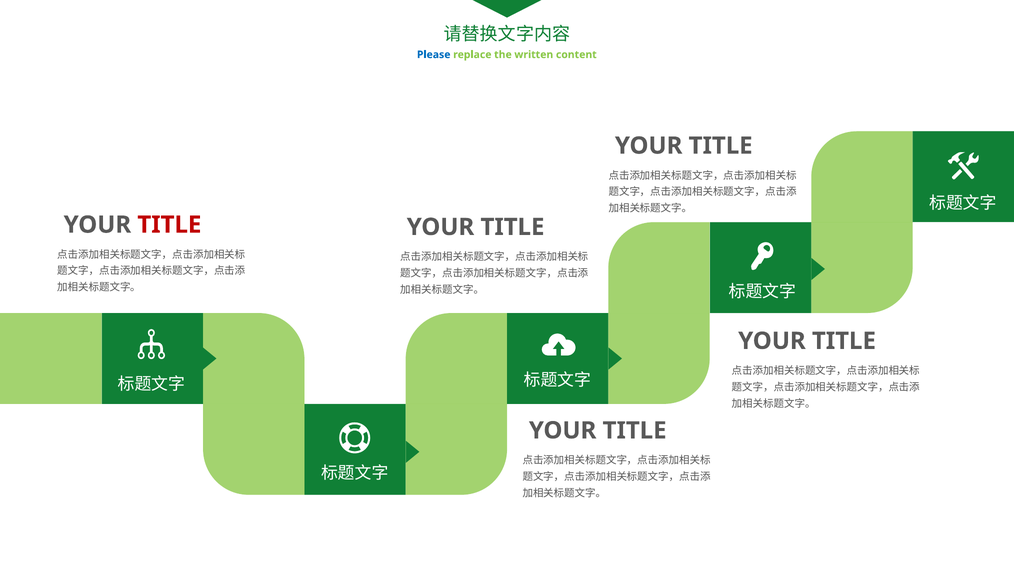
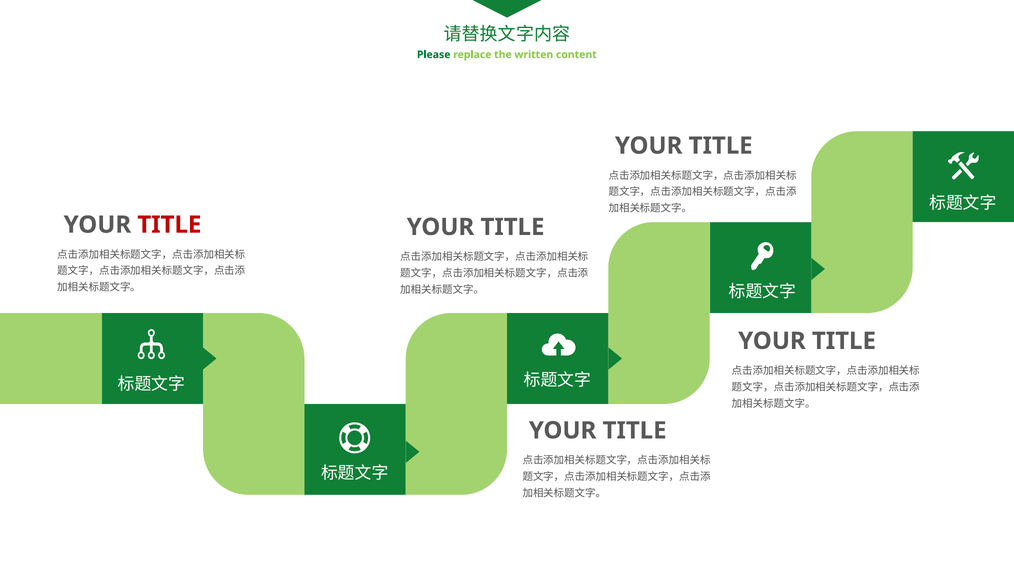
Please colour: blue -> green
